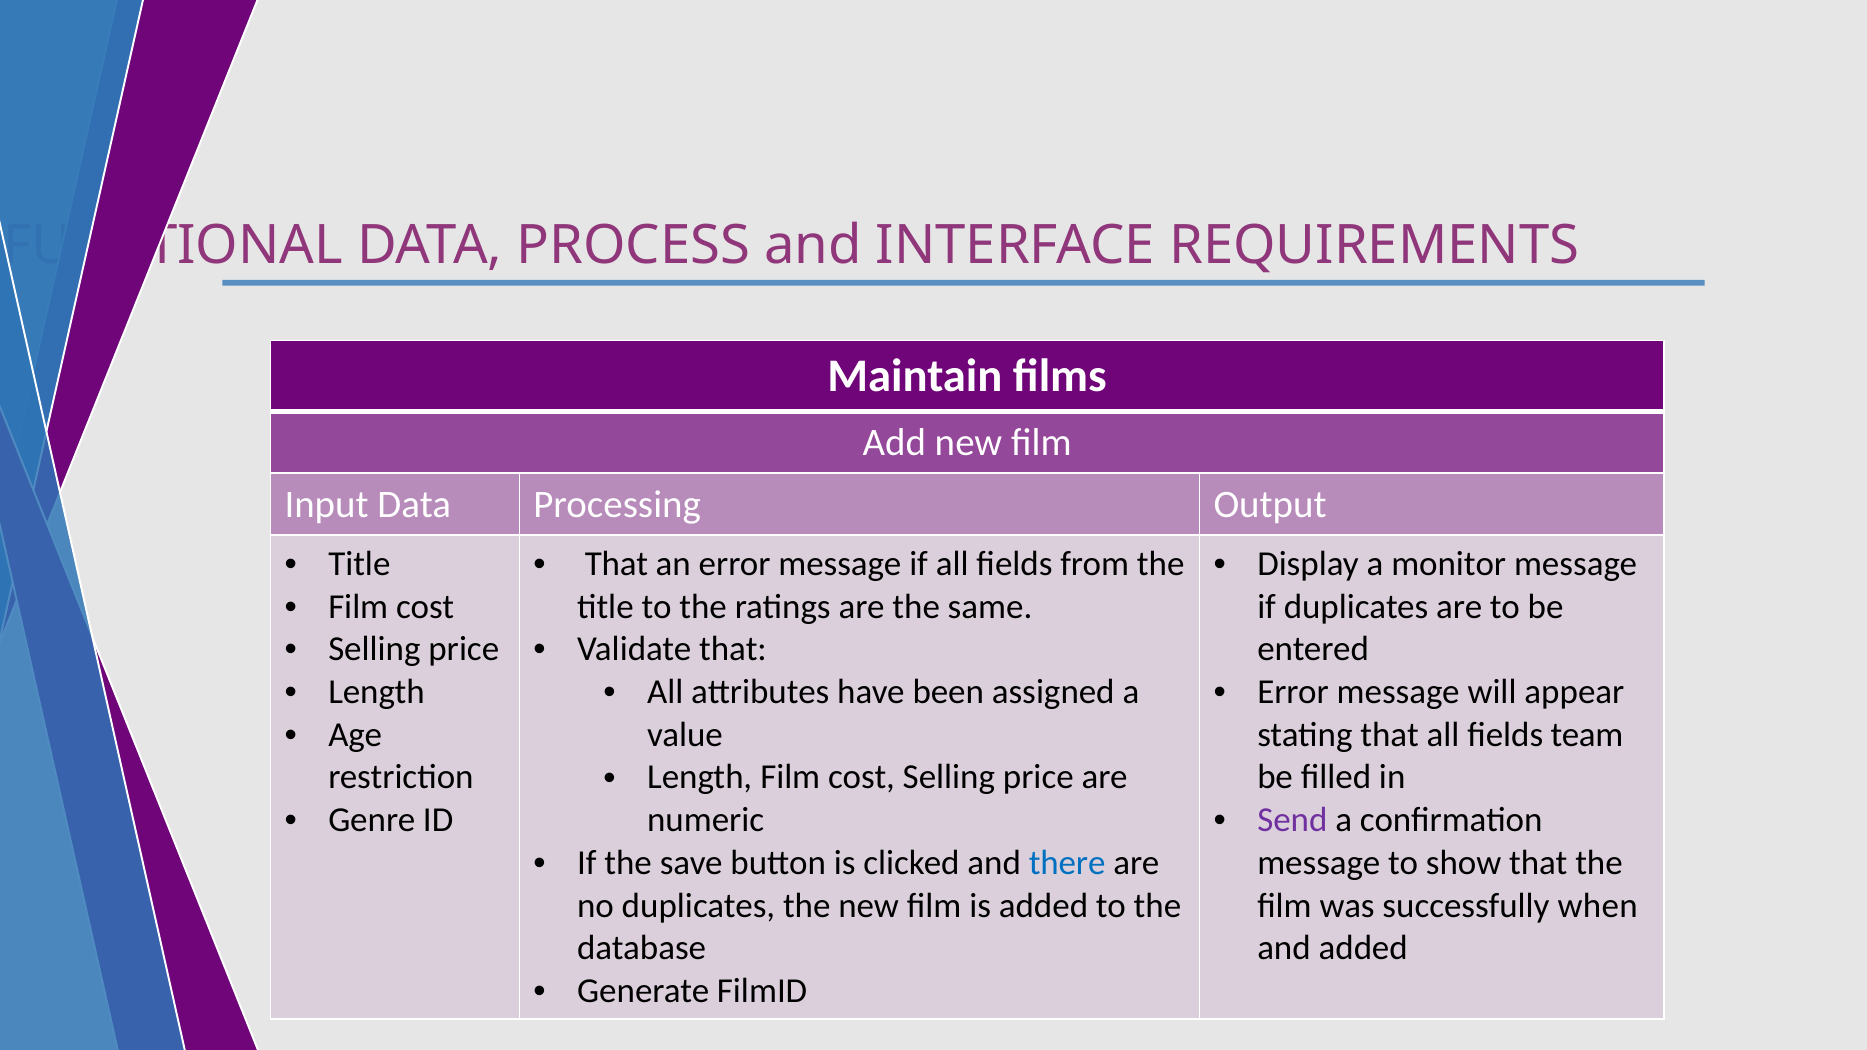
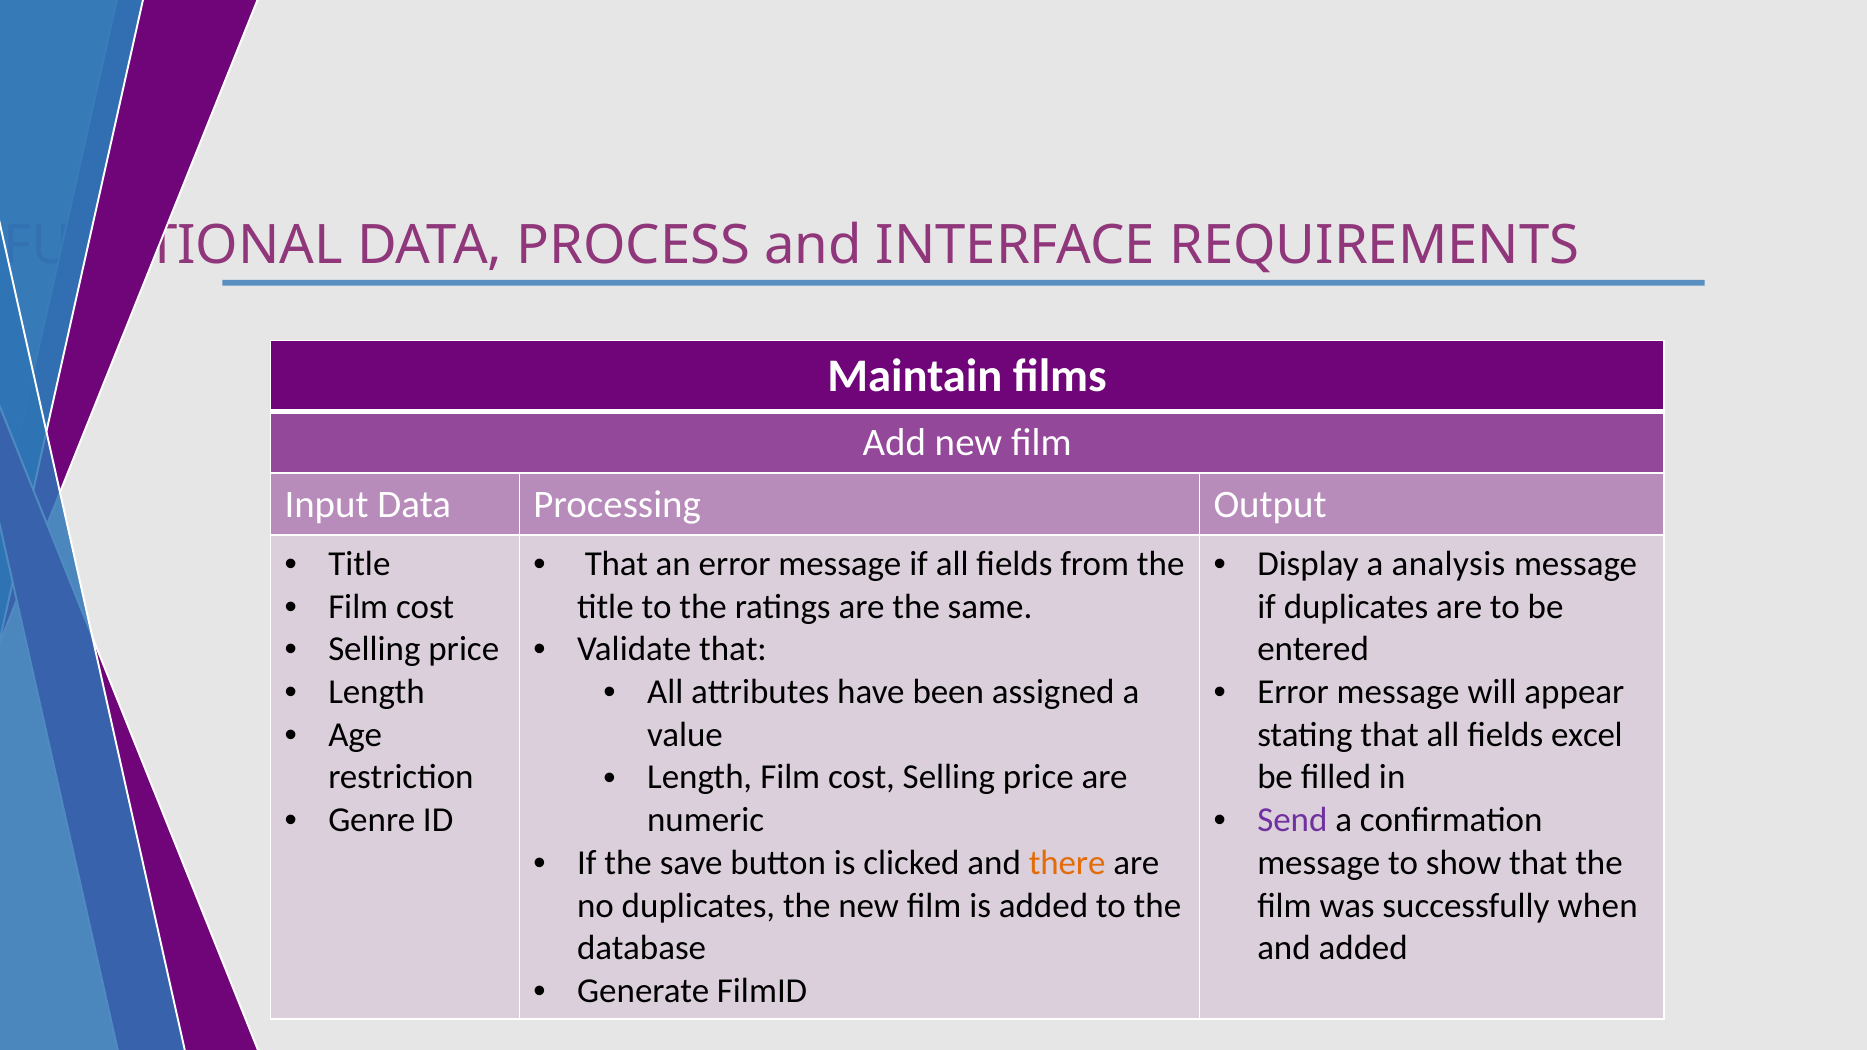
monitor: monitor -> analysis
team: team -> excel
there colour: blue -> orange
